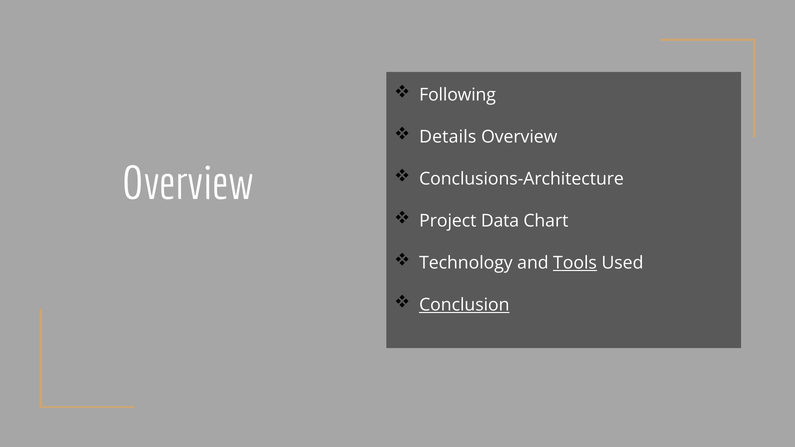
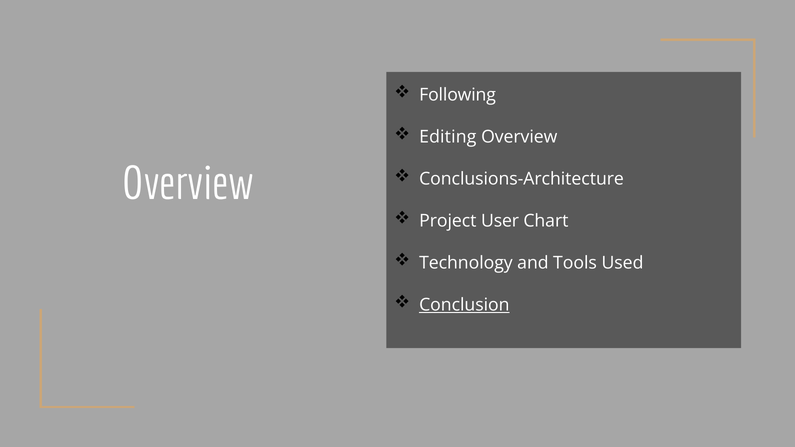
Details: Details -> Editing
Data: Data -> User
Tools underline: present -> none
